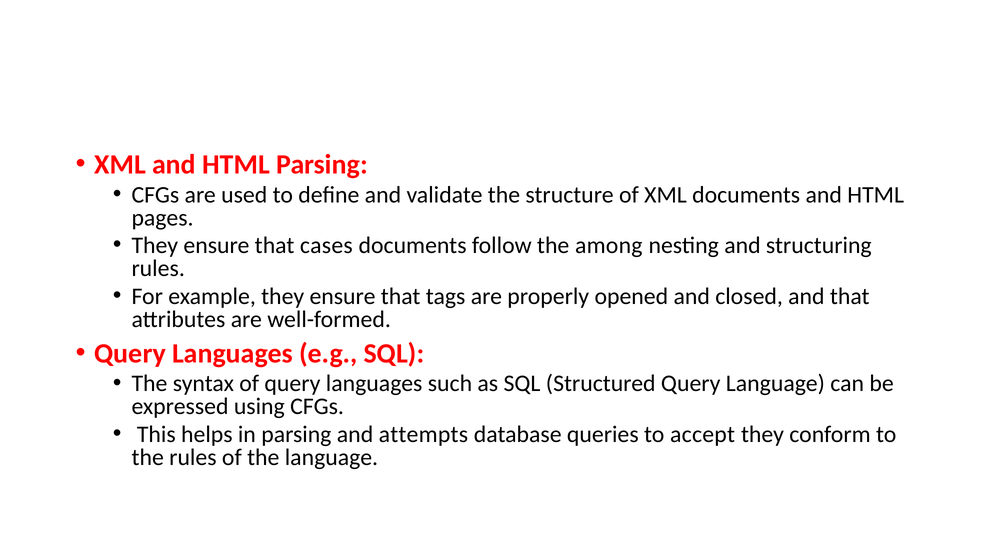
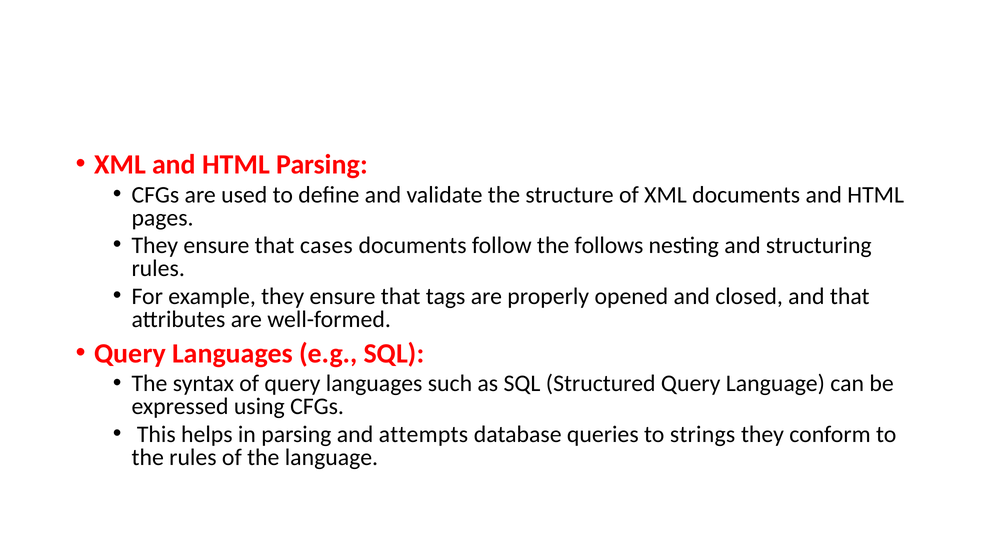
among: among -> follows
accept: accept -> strings
